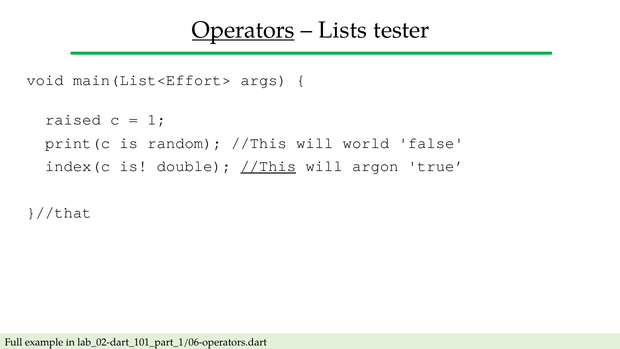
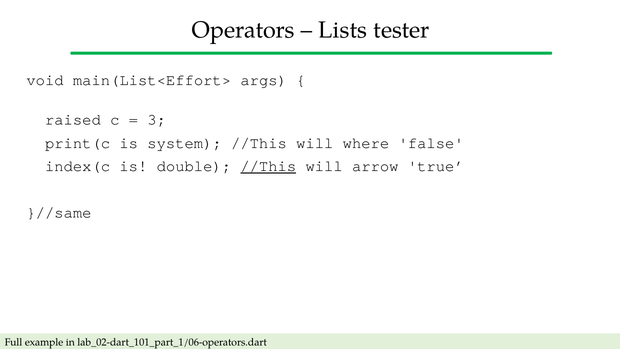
Operators underline: present -> none
1: 1 -> 3
random: random -> system
world: world -> where
argon: argon -> arrow
}//that: }//that -> }//same
